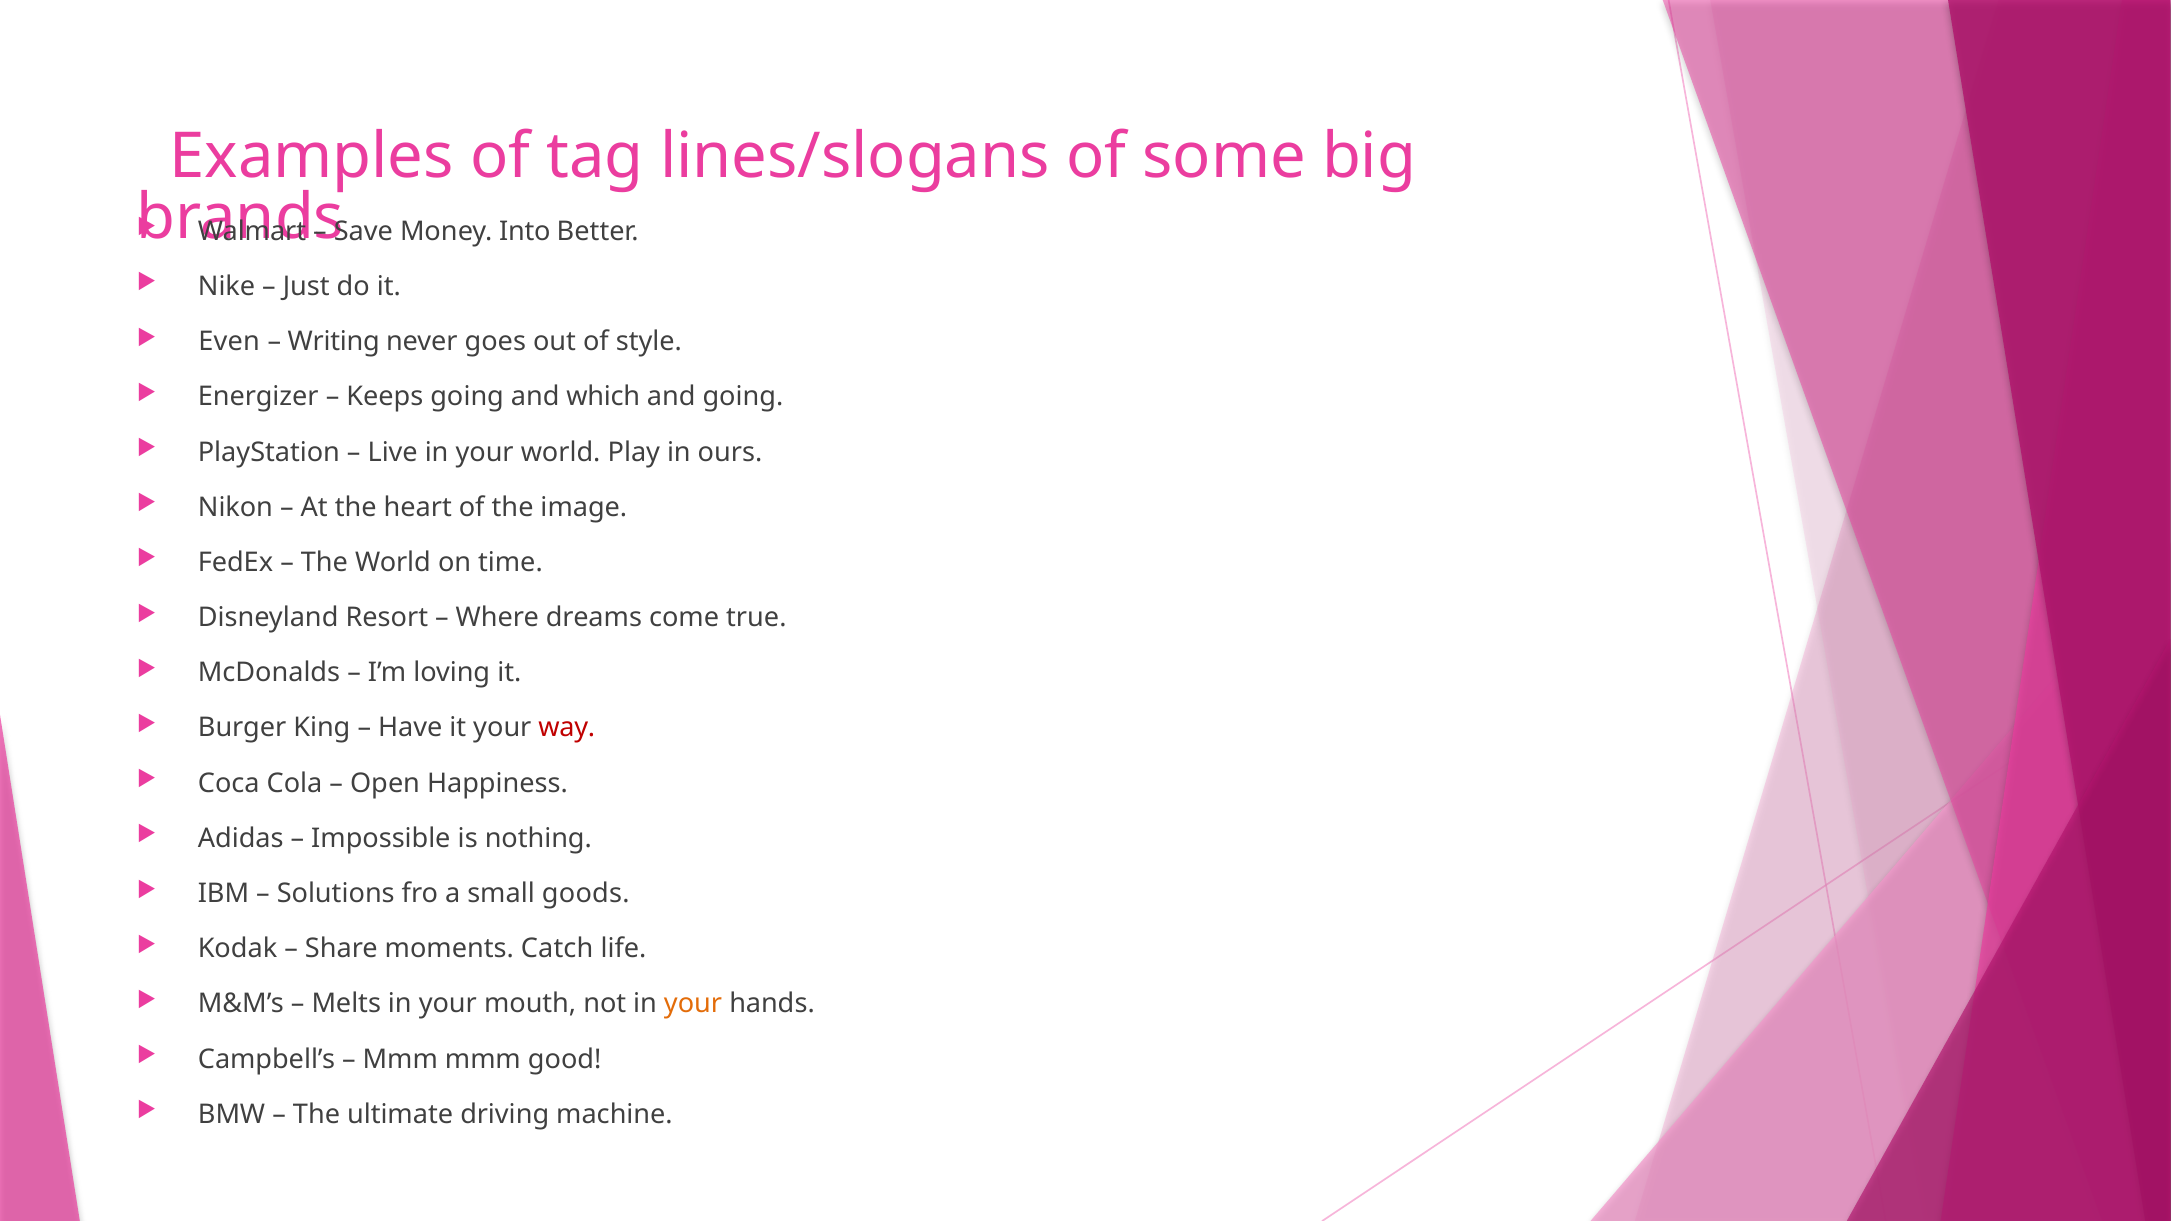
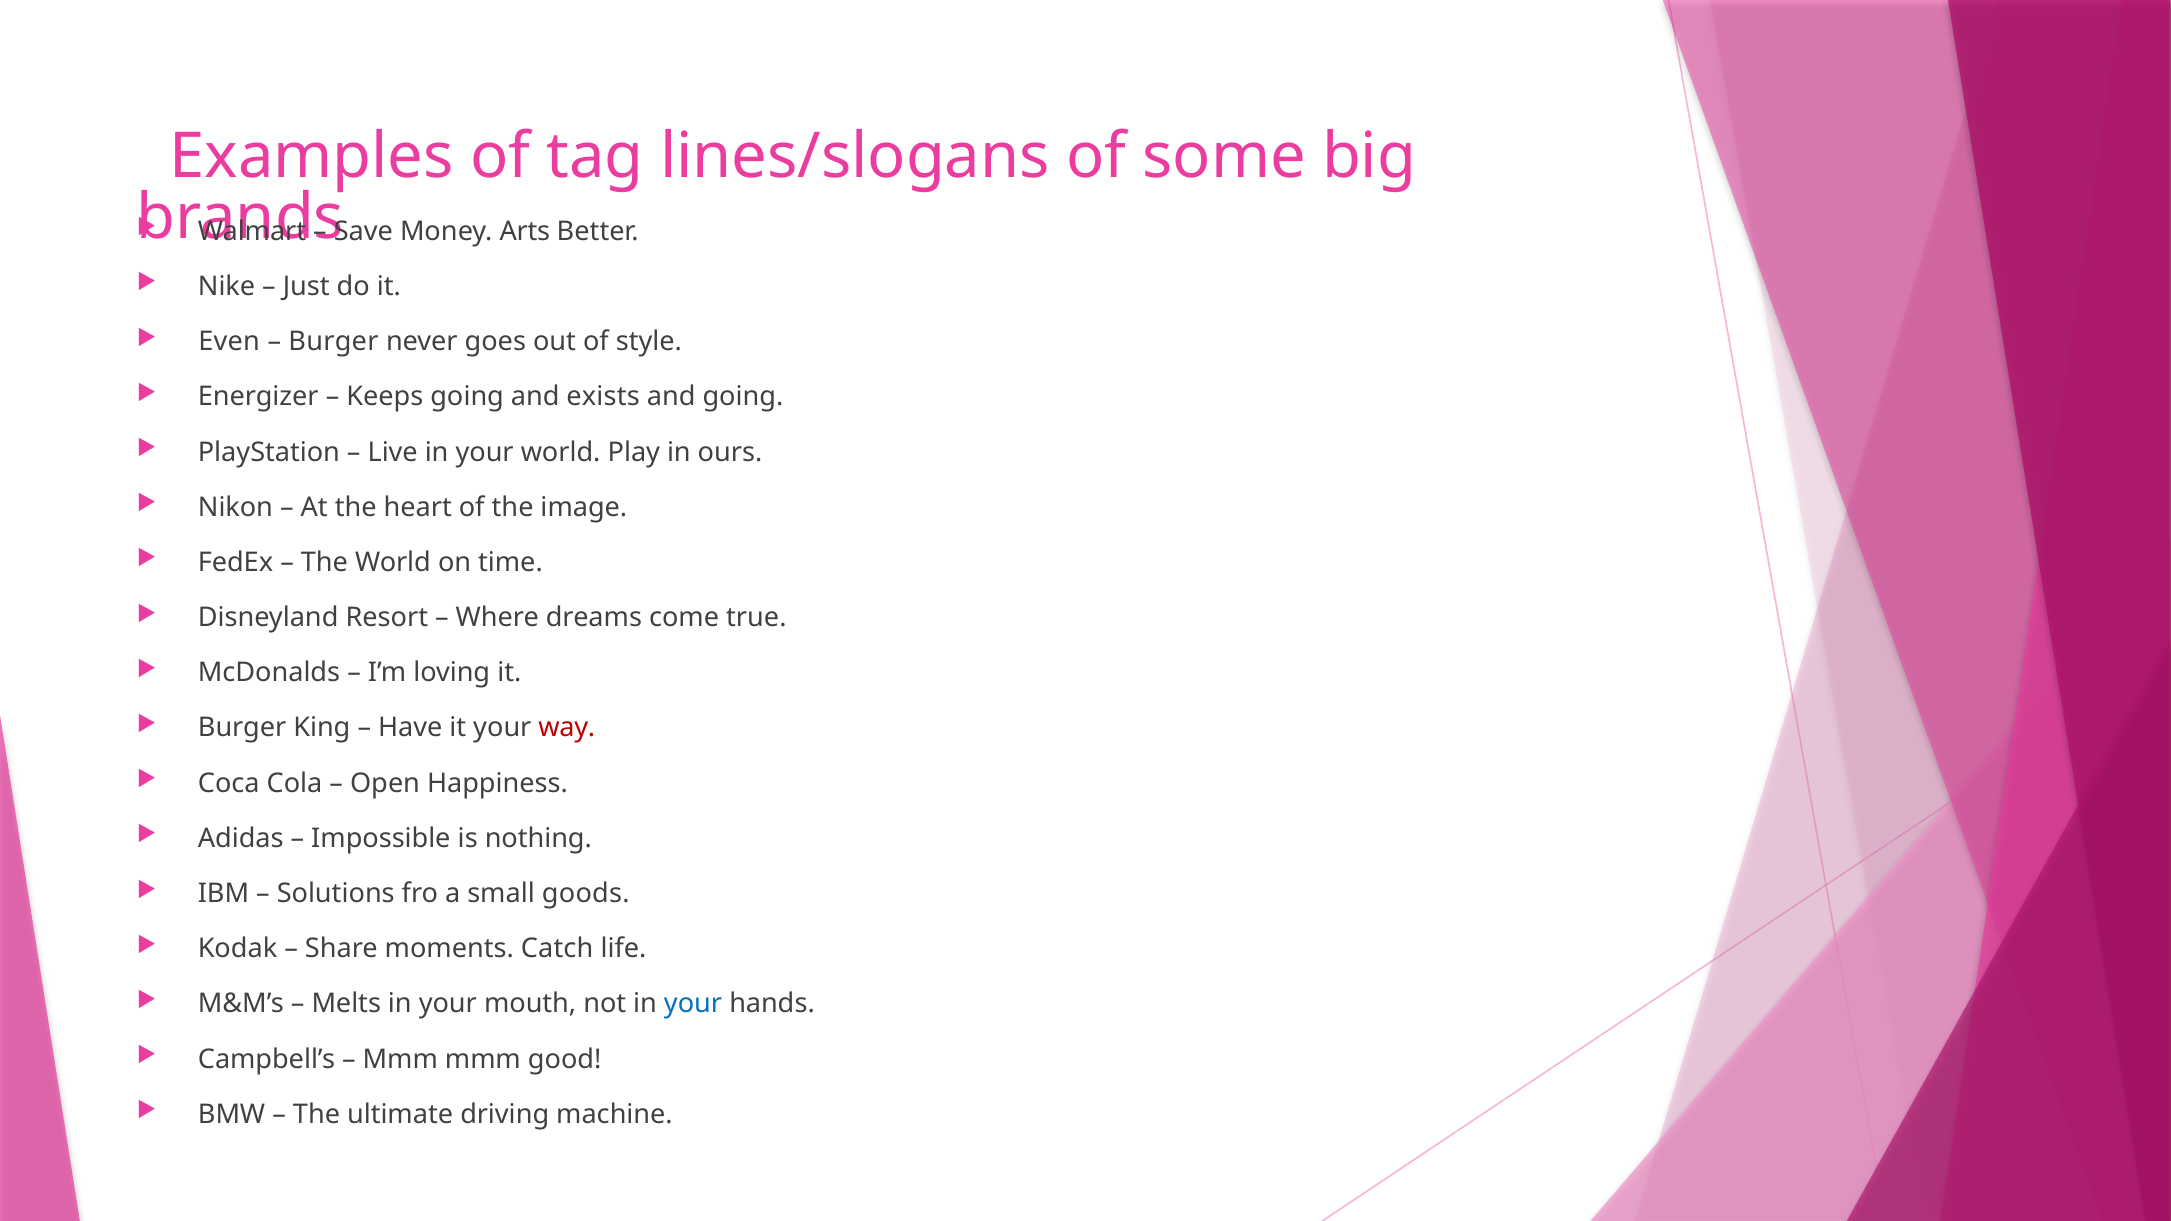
Into: Into -> Arts
Writing at (334, 342): Writing -> Burger
which: which -> exists
your at (693, 1004) colour: orange -> blue
